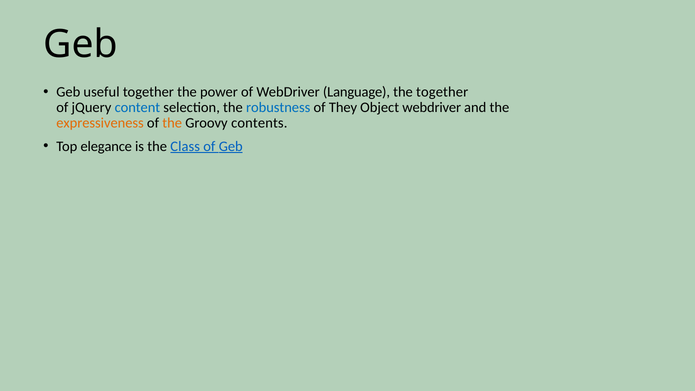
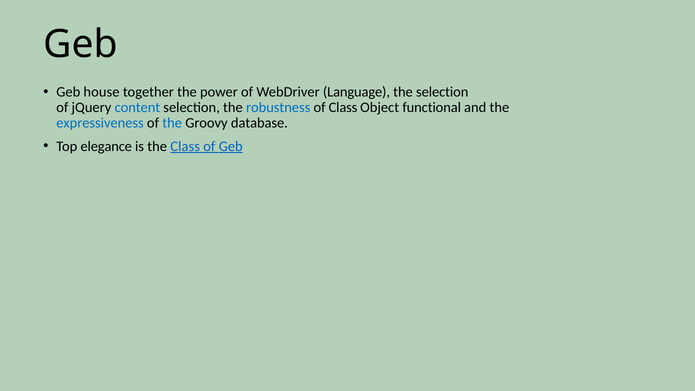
useful: useful -> house
the together: together -> selection
of They: They -> Class
Object webdriver: webdriver -> functional
expressiveness colour: orange -> blue
the at (172, 123) colour: orange -> blue
contents: contents -> database
